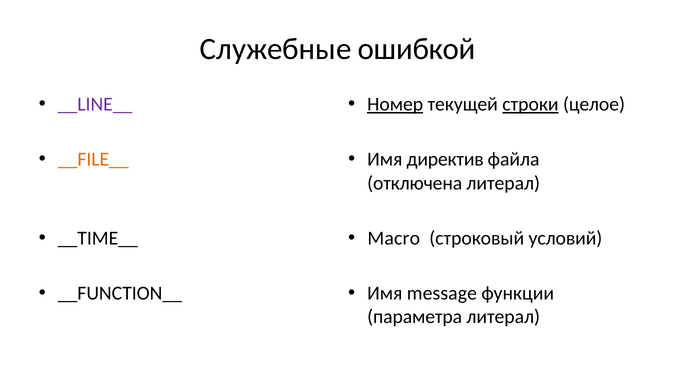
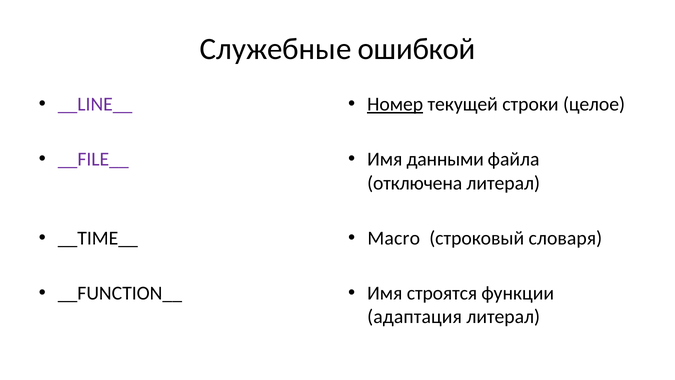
строки underline: present -> none
__FILE__ colour: orange -> purple
директив: директив -> данными
условий: условий -> словаря
message: message -> строятся
параметра: параметра -> адаптация
